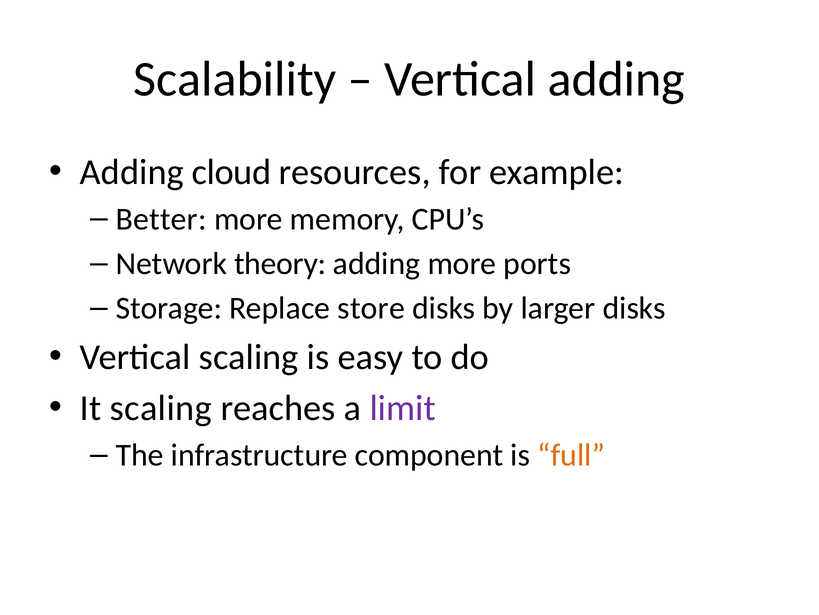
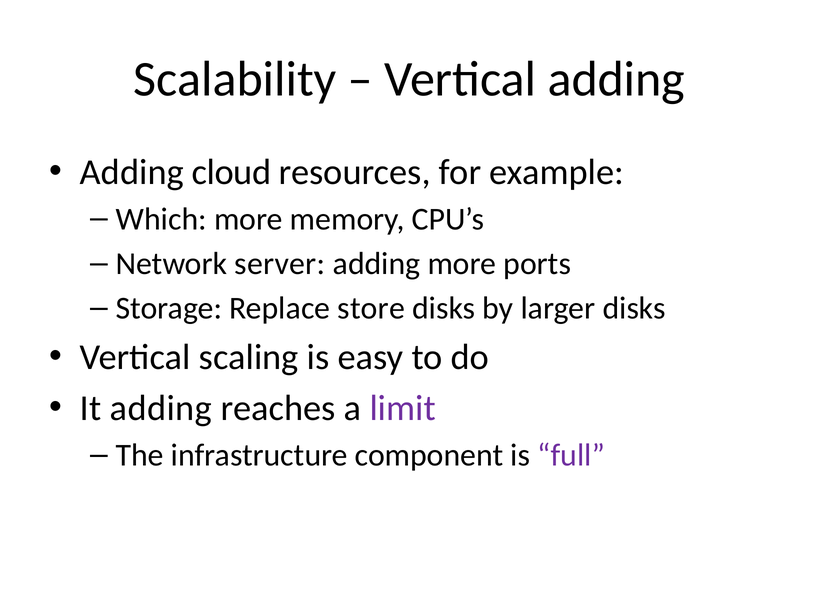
Better: Better -> Which
theory: theory -> server
It scaling: scaling -> adding
full colour: orange -> purple
